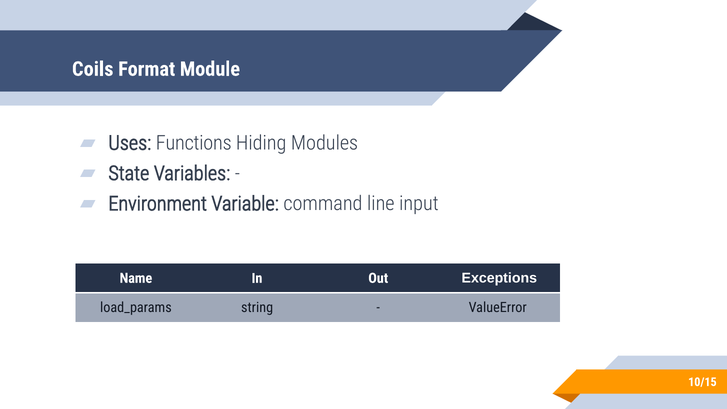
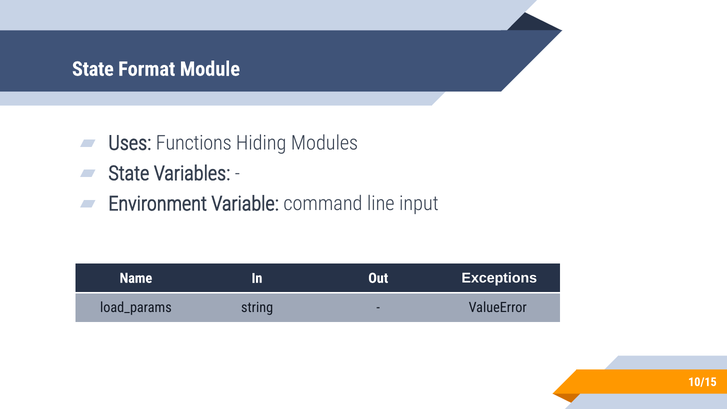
Coils at (93, 69): Coils -> State
